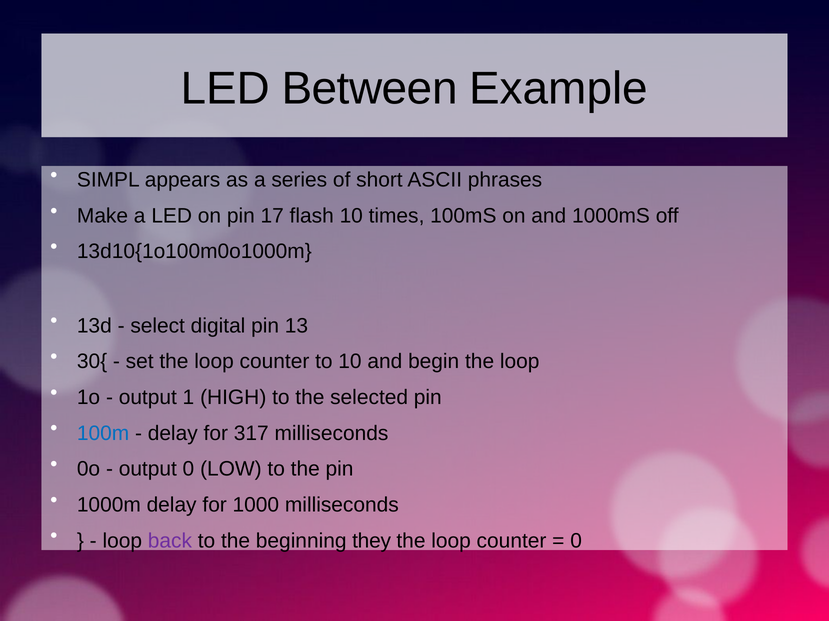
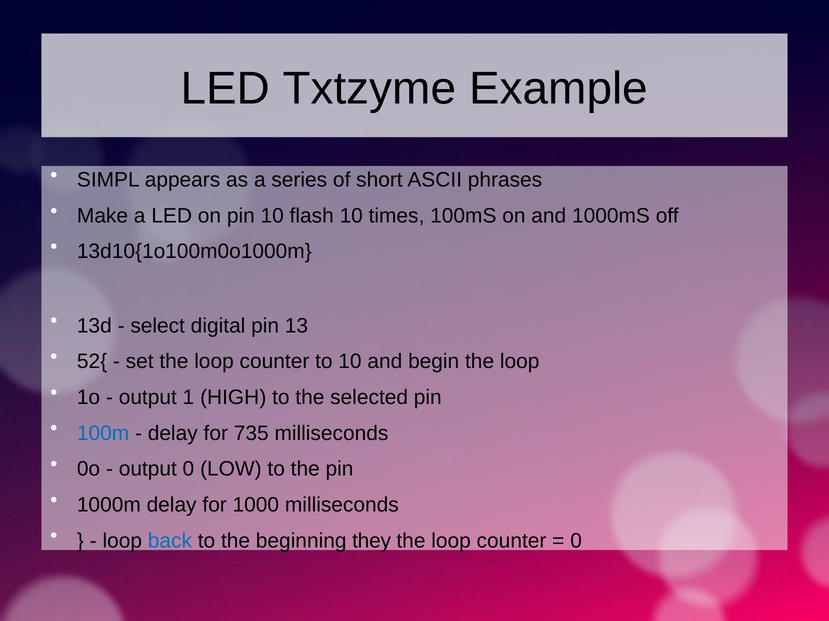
Between: Between -> Txtzyme
pin 17: 17 -> 10
30{: 30{ -> 52{
317: 317 -> 735
back colour: purple -> blue
